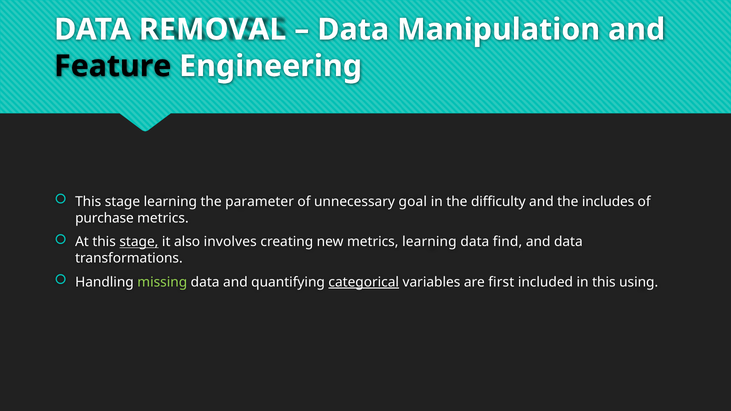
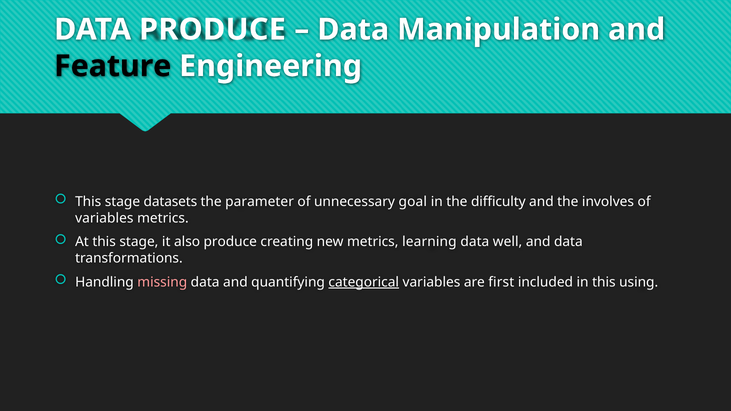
DATA REMOVAL: REMOVAL -> PRODUCE
stage learning: learning -> datasets
includes: includes -> involves
purchase at (104, 218): purchase -> variables
stage at (139, 242) underline: present -> none
also involves: involves -> produce
find: find -> well
missing colour: light green -> pink
